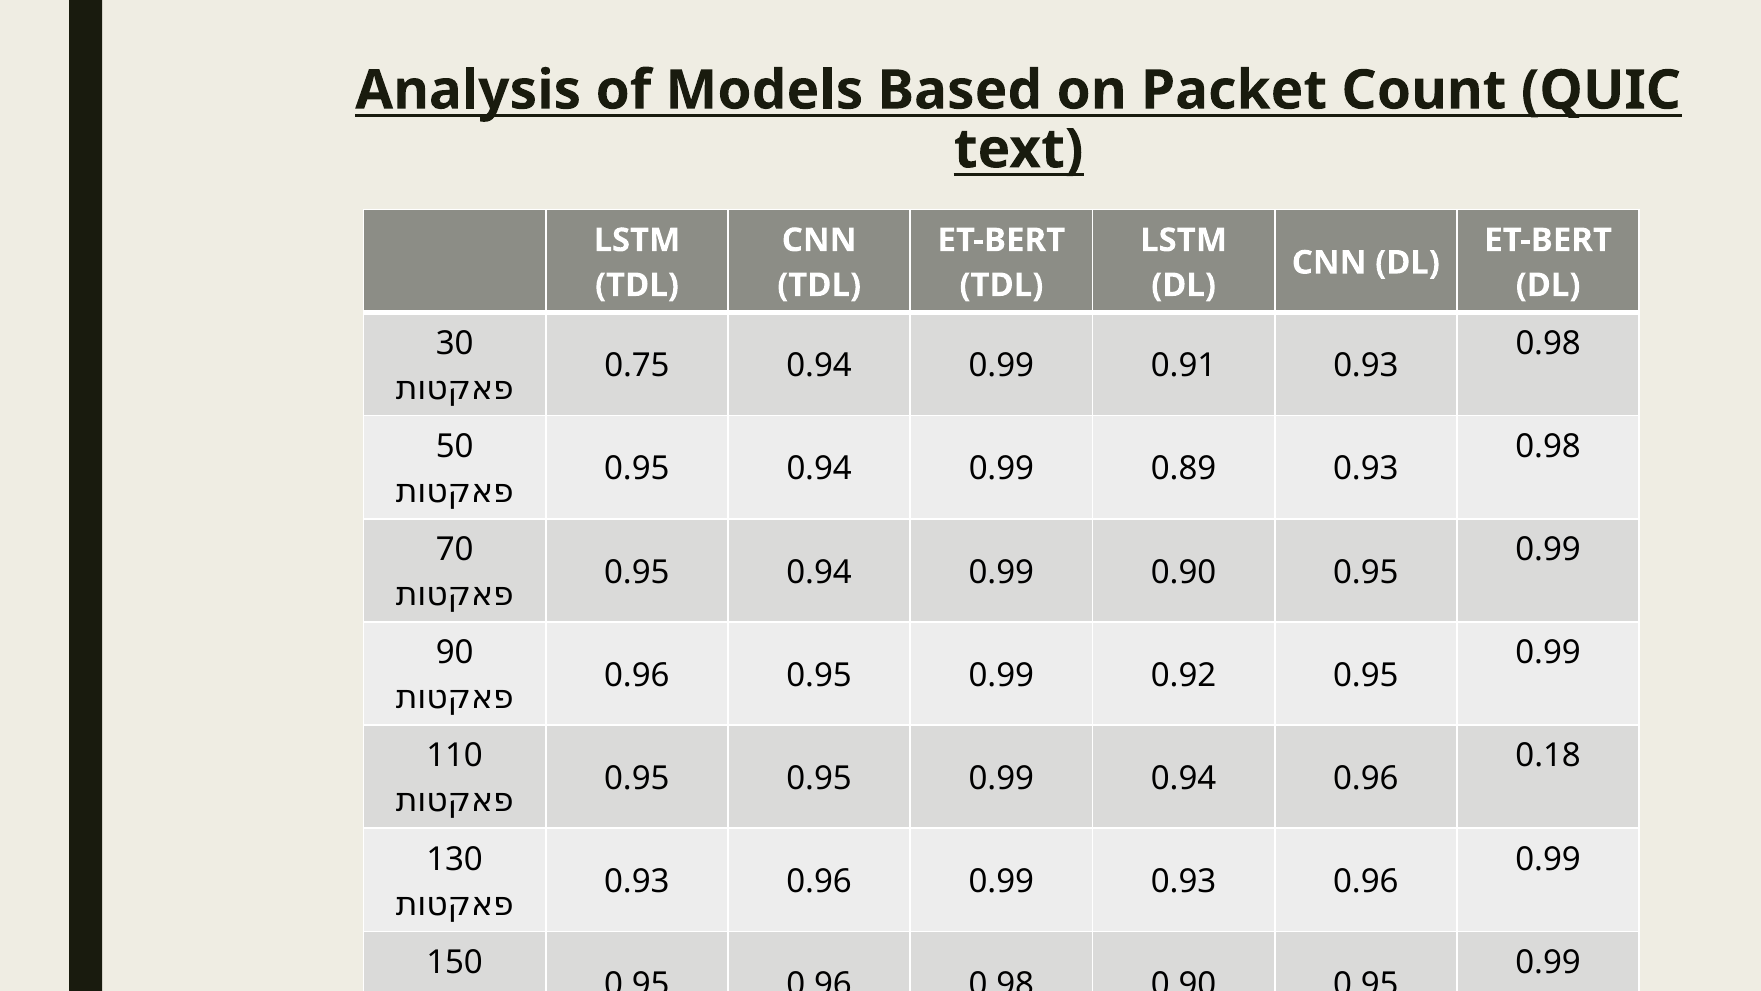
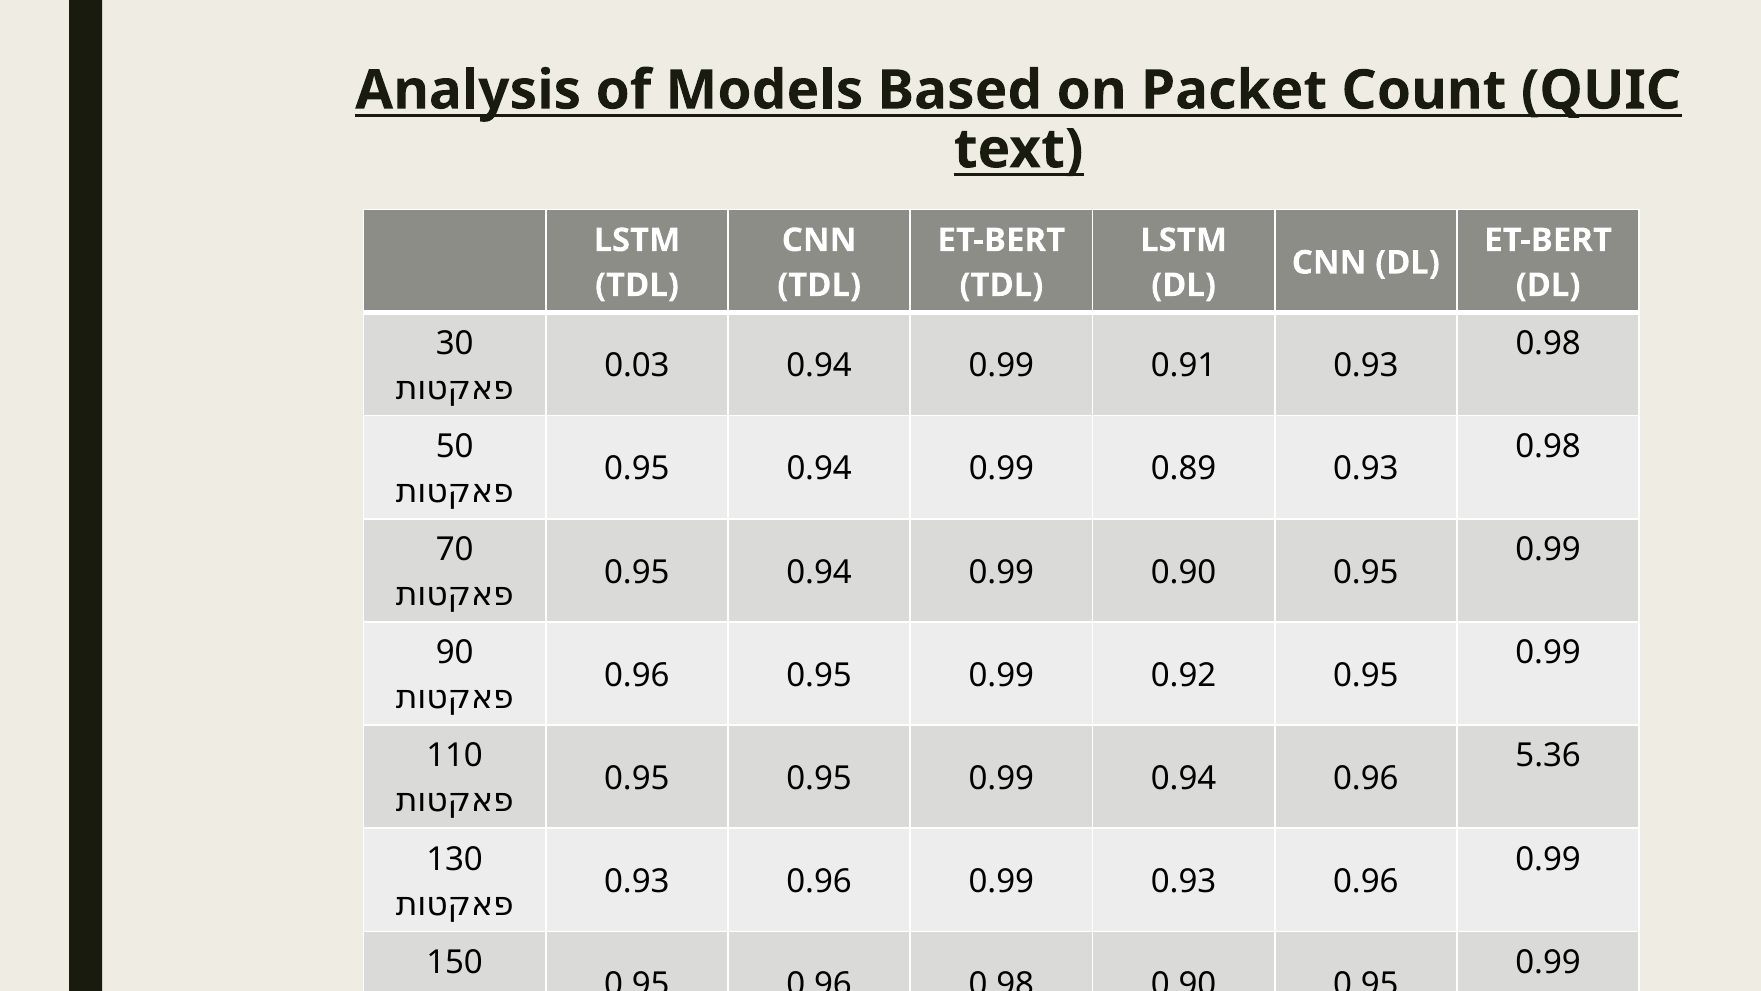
0.75: 0.75 -> 0.03
0.18: 0.18 -> 5.36
